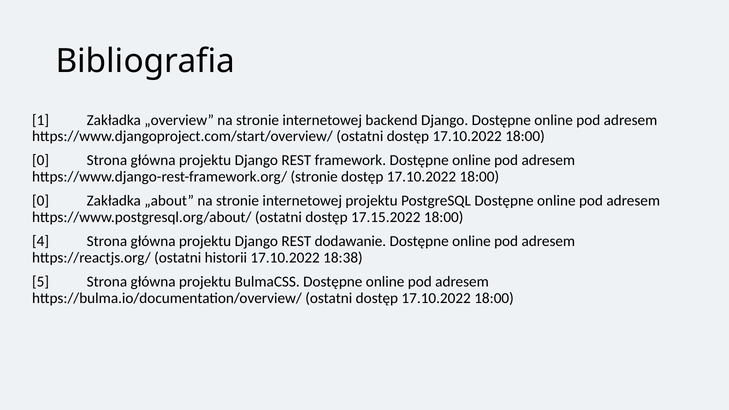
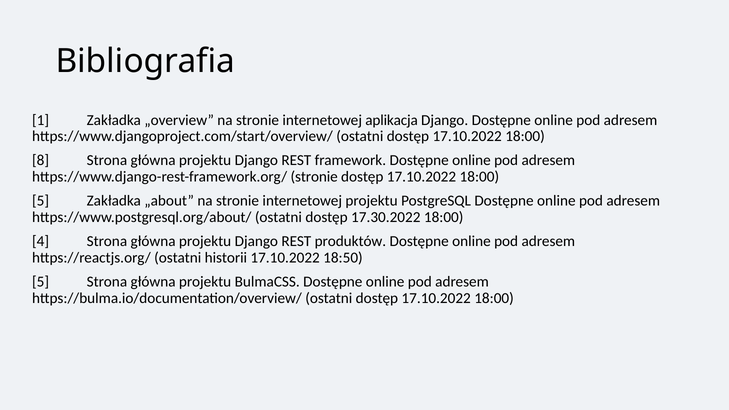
backend: backend -> aplikacja
0 at (41, 160): 0 -> 8
0 at (41, 201): 0 -> 5
17.15.2022: 17.15.2022 -> 17.30.2022
dodawanie: dodawanie -> produktów
18:38: 18:38 -> 18:50
